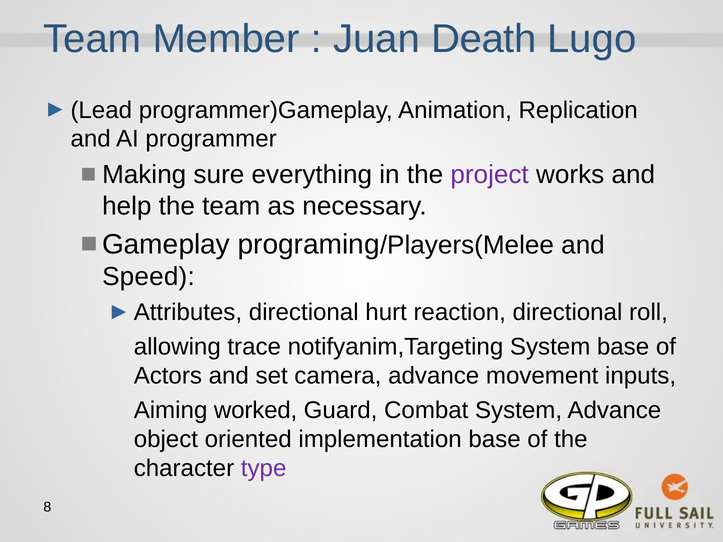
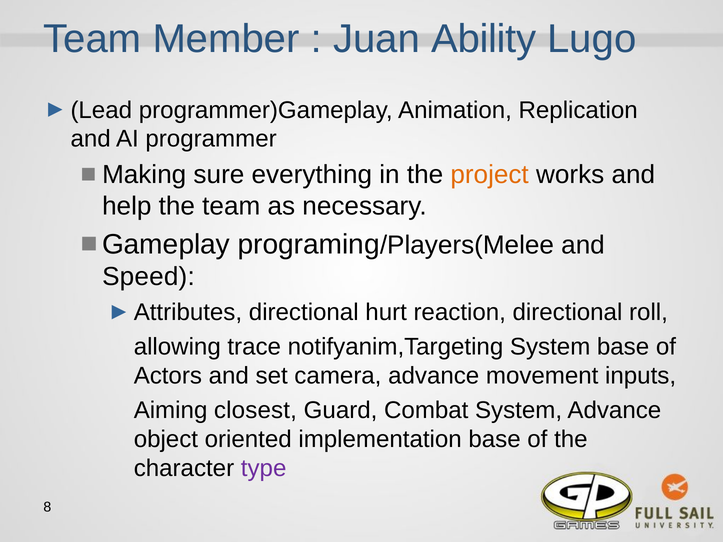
Death: Death -> Ability
project colour: purple -> orange
worked: worked -> closest
